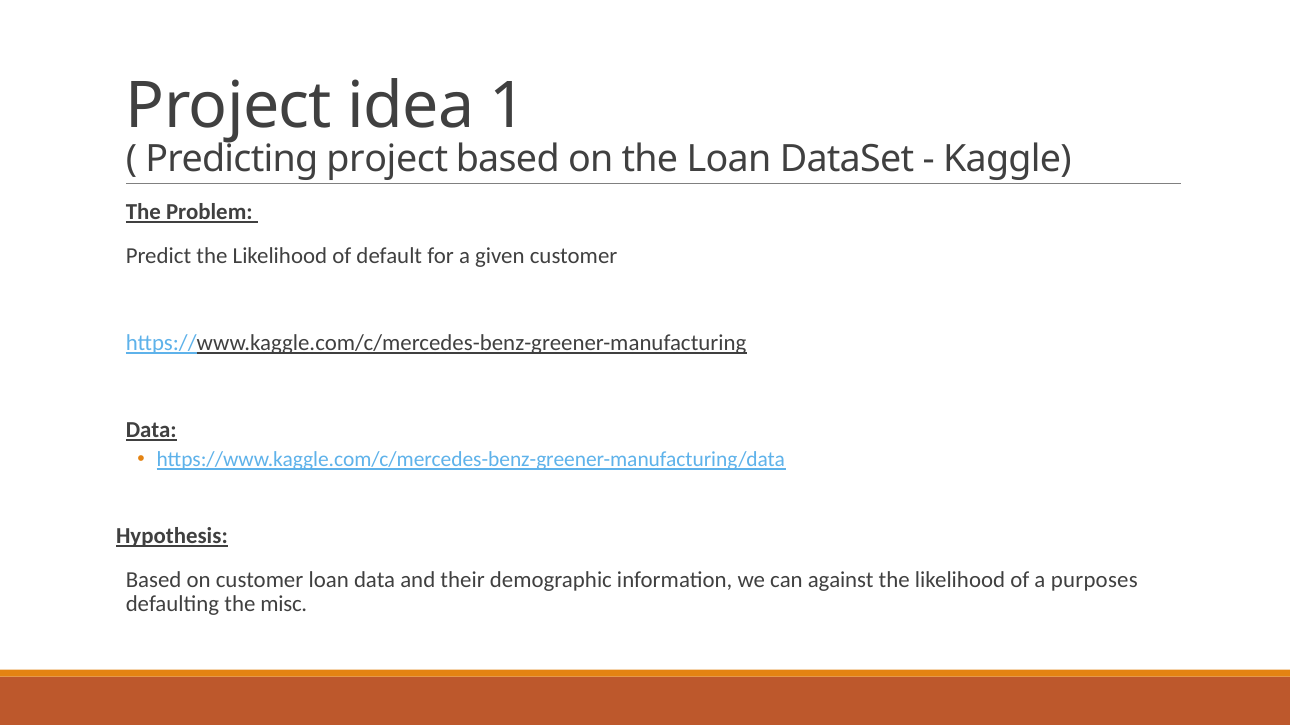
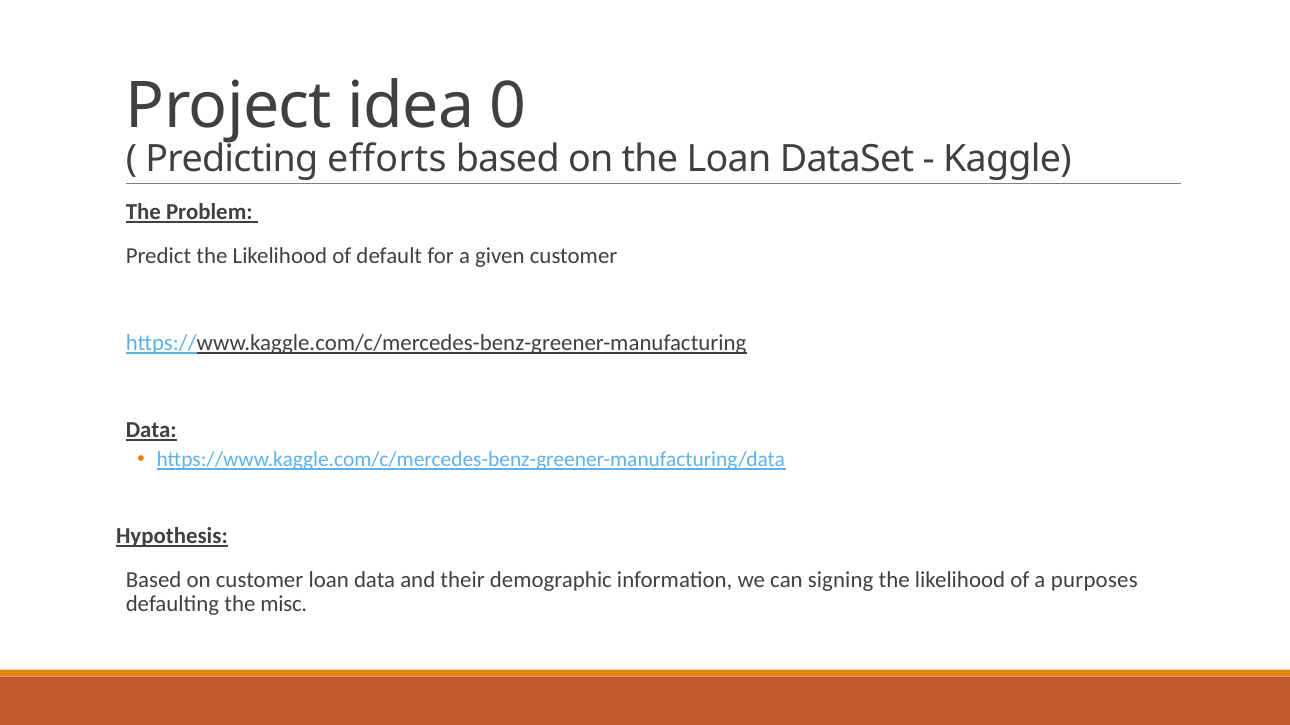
1: 1 -> 0
Predicting project: project -> efforts
against: against -> signing
